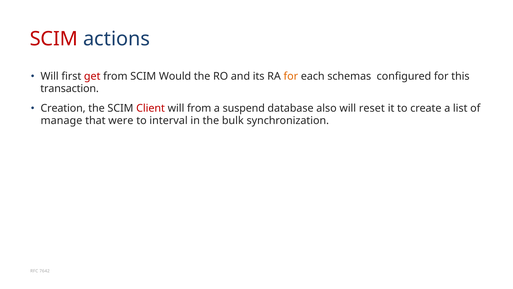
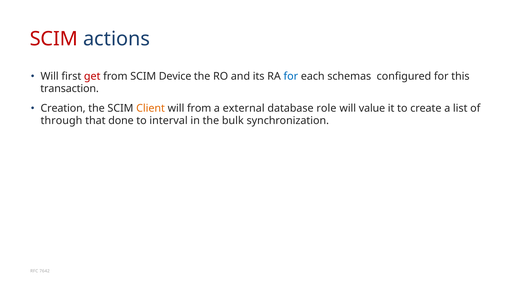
Would: Would -> Device
for at (291, 76) colour: orange -> blue
Client colour: red -> orange
suspend: suspend -> external
also: also -> role
reset: reset -> value
manage: manage -> through
were: were -> done
